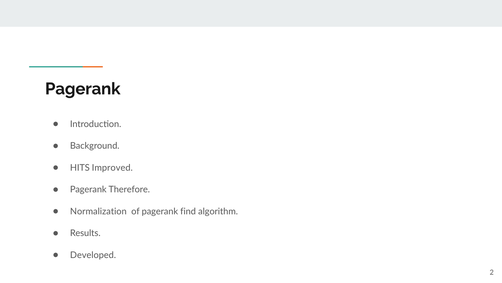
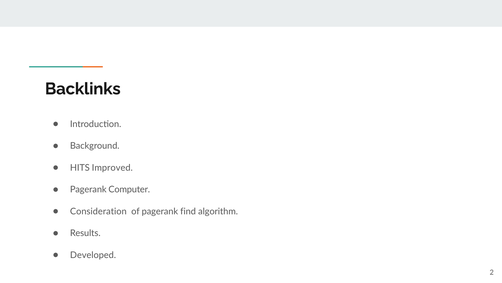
Pagerank at (83, 89): Pagerank -> Backlinks
Therefore: Therefore -> Computer
Normalization: Normalization -> Consideration
